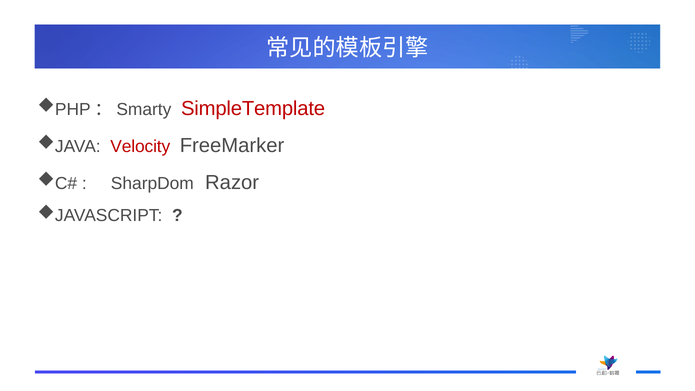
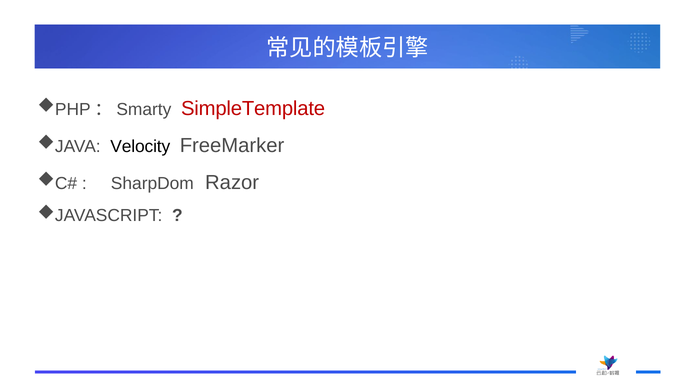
Velocity colour: red -> black
